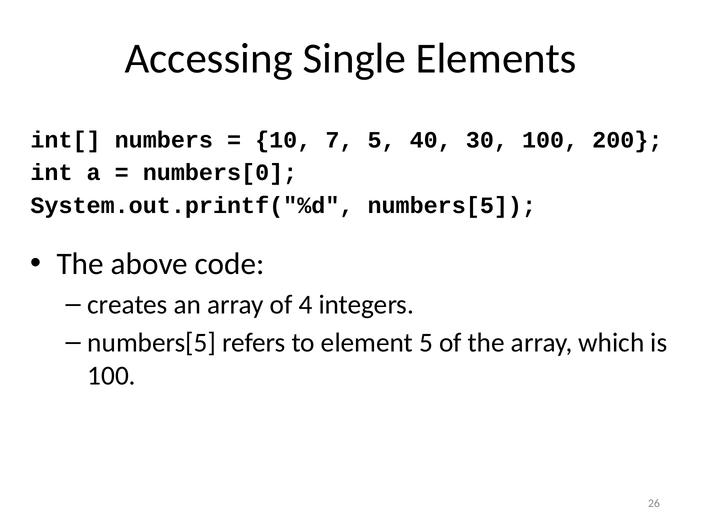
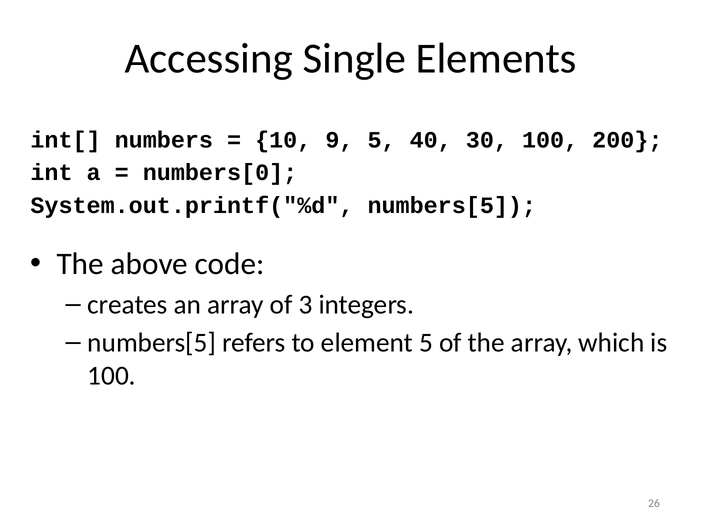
7: 7 -> 9
4: 4 -> 3
